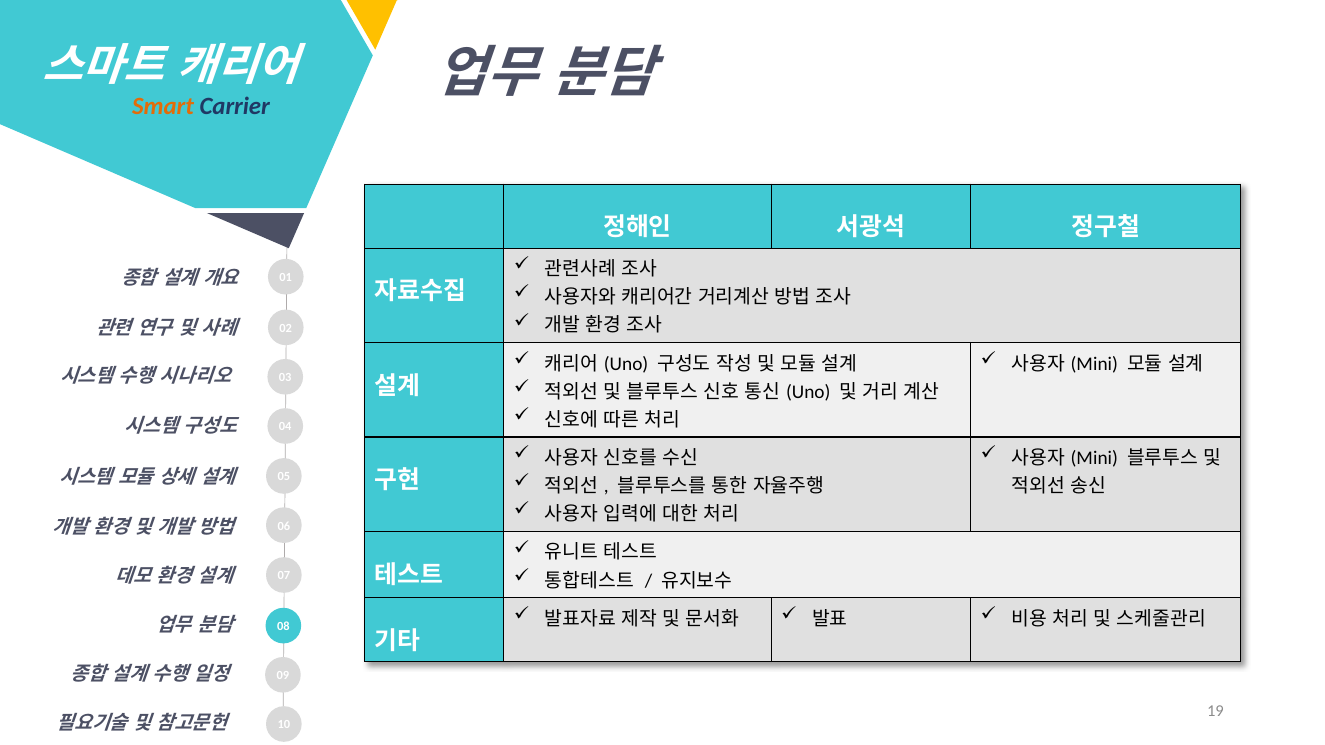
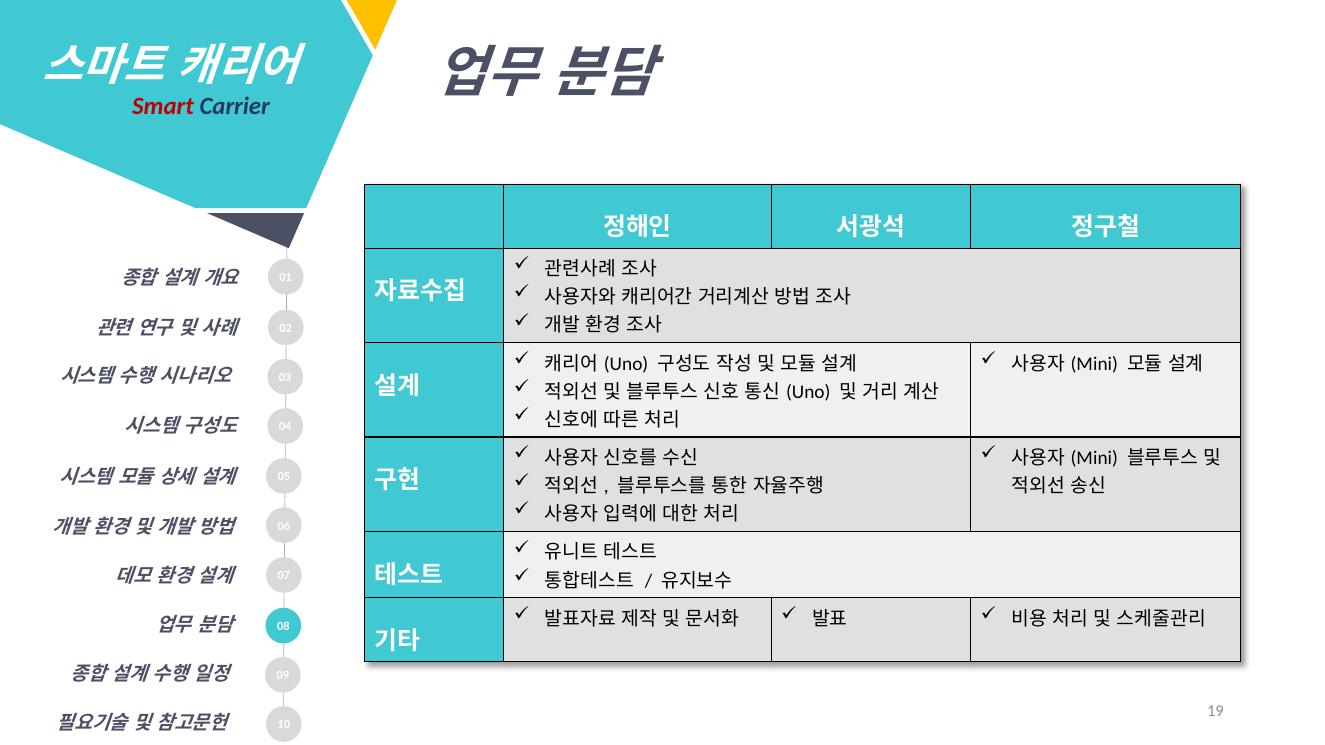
Smart colour: orange -> red
